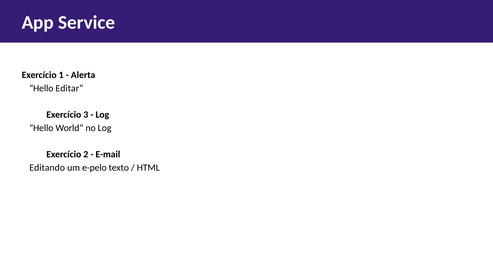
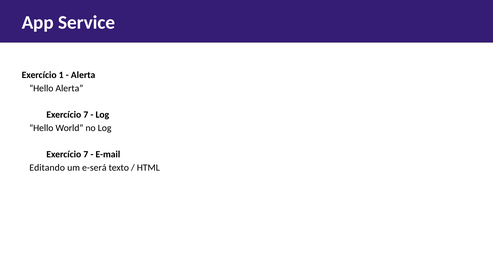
Hello Editar: Editar -> Alerta
3 at (86, 115): 3 -> 7
2 at (86, 154): 2 -> 7
e-pelo: e-pelo -> e-será
